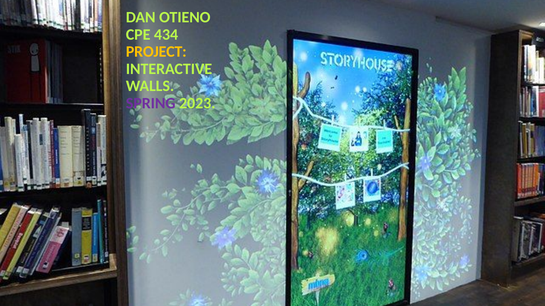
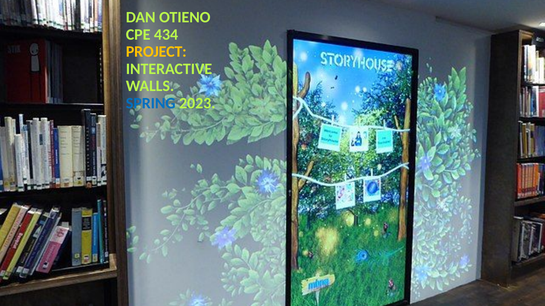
SPRING colour: purple -> blue
